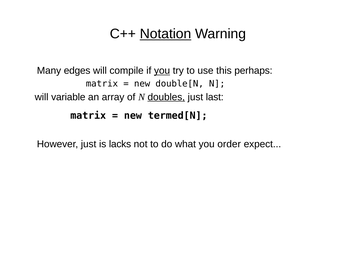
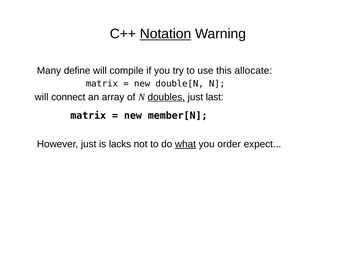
edges: edges -> define
you at (162, 71) underline: present -> none
perhaps: perhaps -> allocate
variable: variable -> connect
termed[N: termed[N -> member[N
what underline: none -> present
